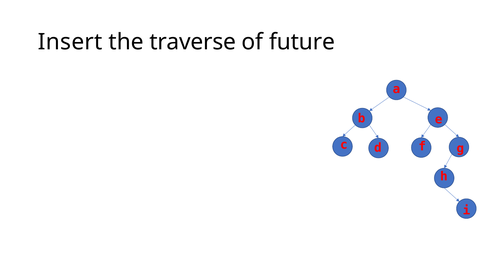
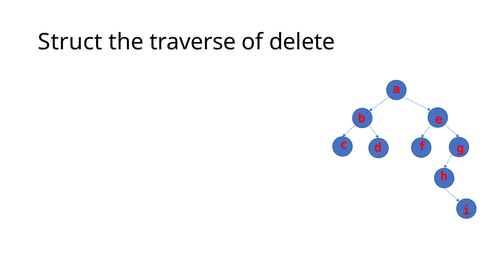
Insert: Insert -> Struct
future: future -> delete
